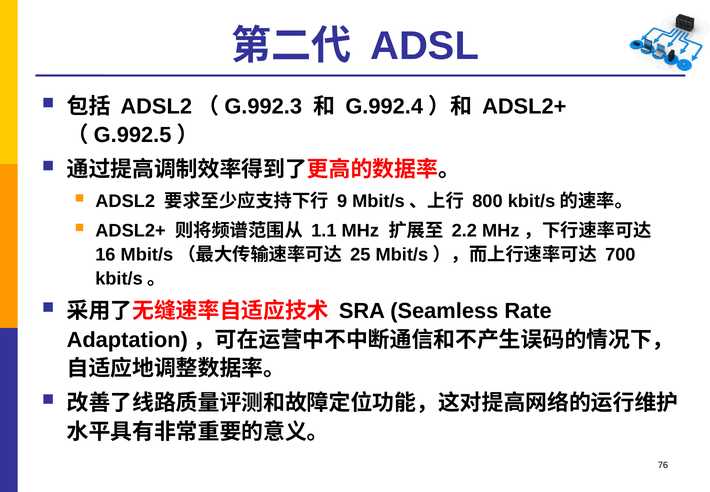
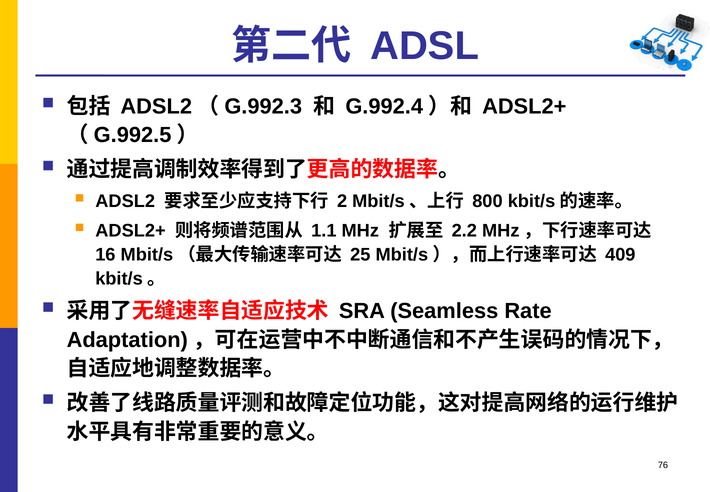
9: 9 -> 2
700: 700 -> 409
